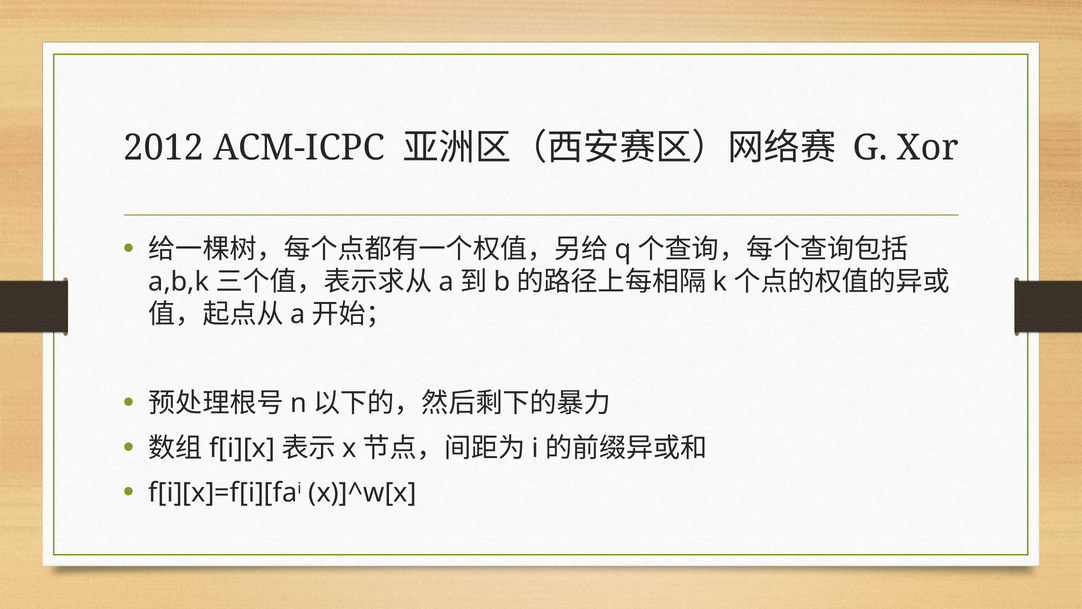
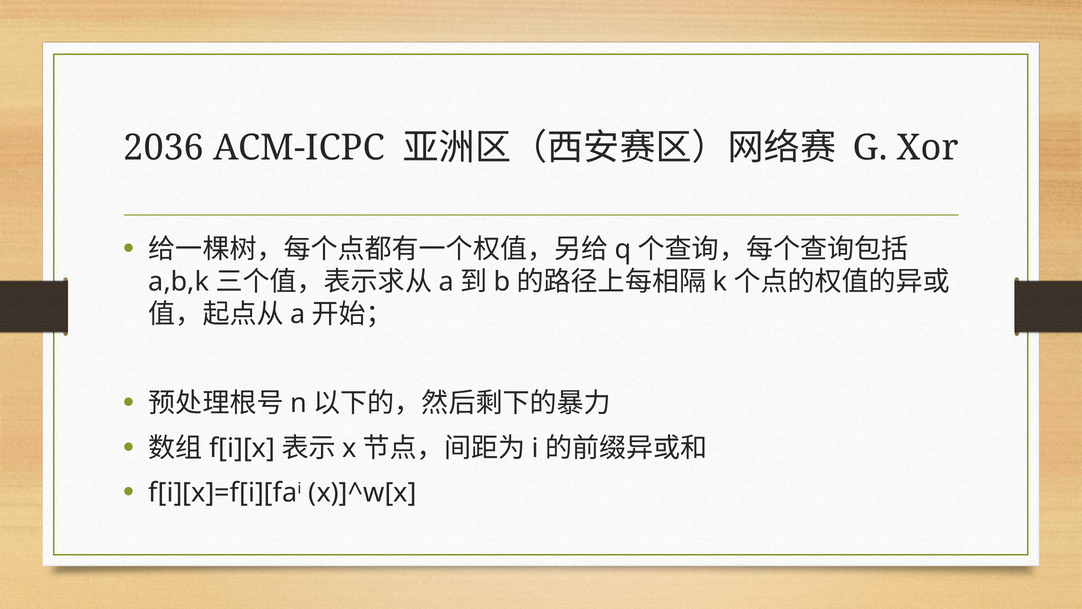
2012: 2012 -> 2036
